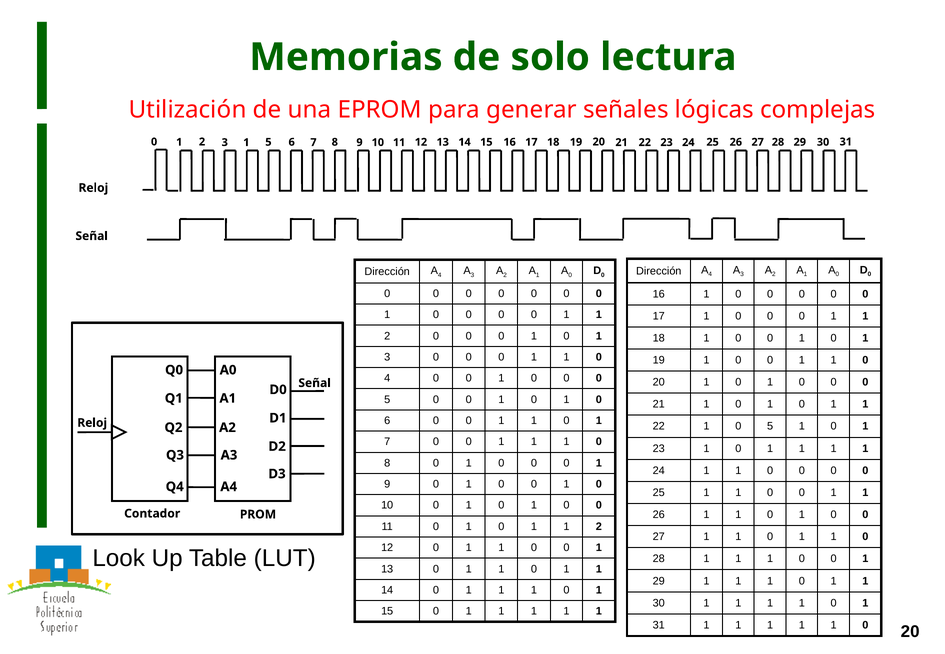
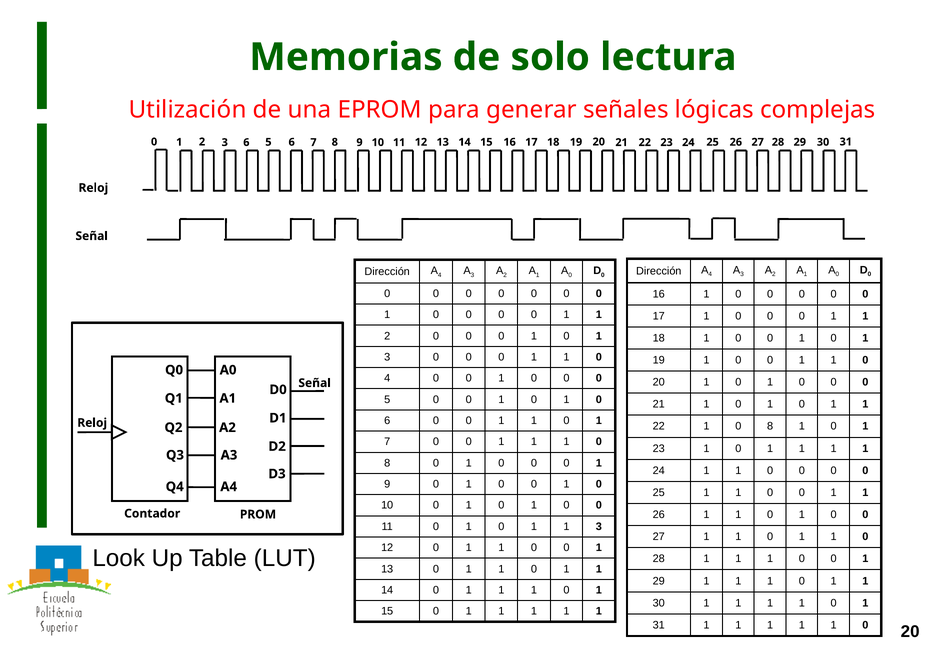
3 1: 1 -> 6
22 1 0 5: 5 -> 8
2 at (599, 527): 2 -> 3
